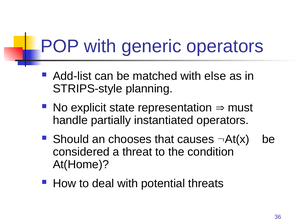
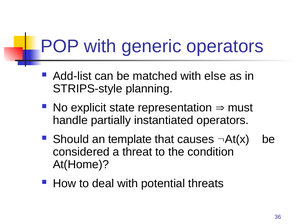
chooses: chooses -> template
